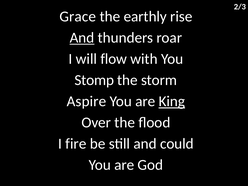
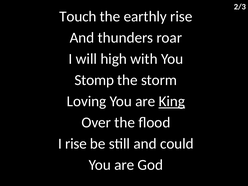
Grace: Grace -> Touch
And at (82, 38) underline: present -> none
flow: flow -> high
Aspire: Aspire -> Loving
I fire: fire -> rise
